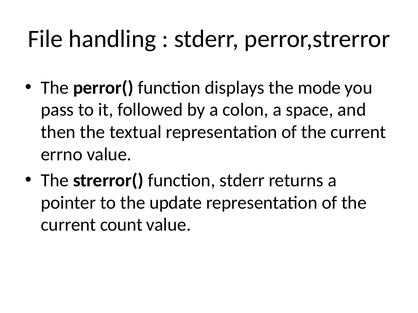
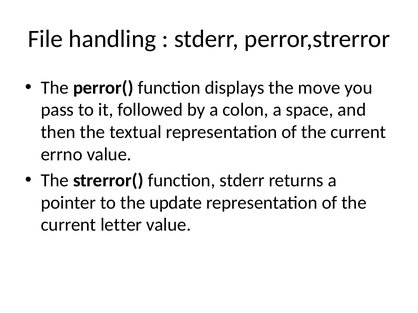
mode: mode -> move
count: count -> letter
